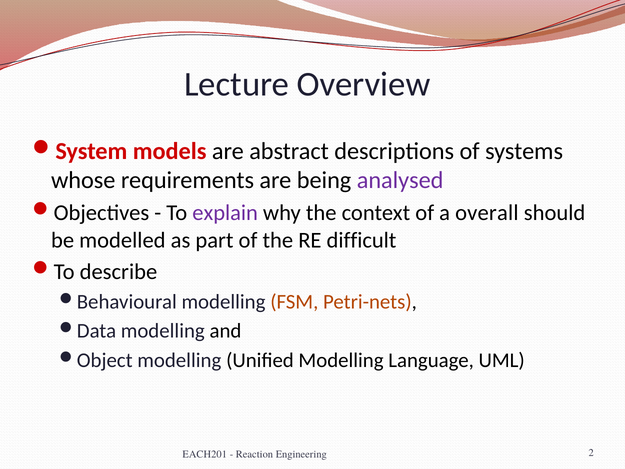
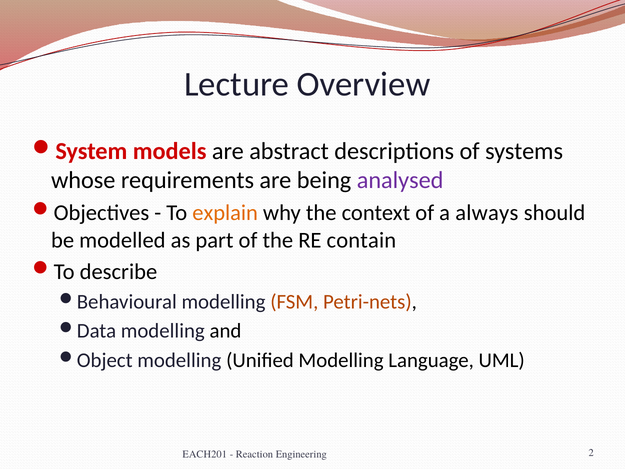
explain colour: purple -> orange
overall: overall -> always
difficult: difficult -> contain
